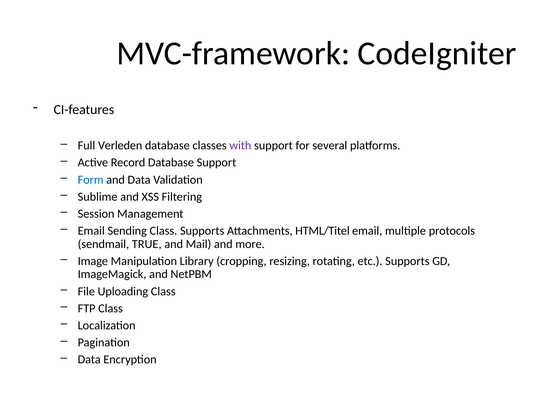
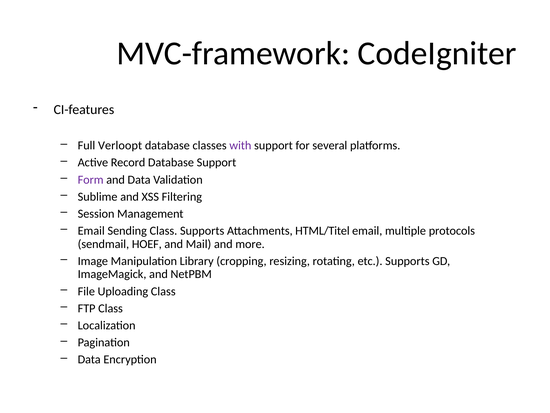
Verleden: Verleden -> Verloopt
Form colour: blue -> purple
TRUE: TRUE -> HOEF
